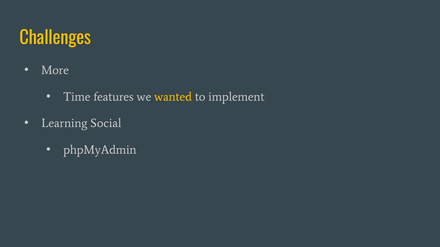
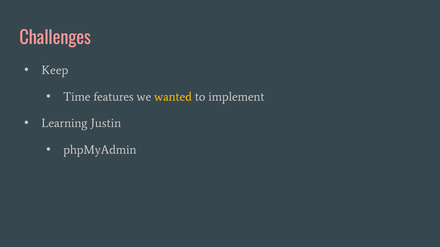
Challenges colour: yellow -> pink
More: More -> Keep
Social: Social -> Justin
